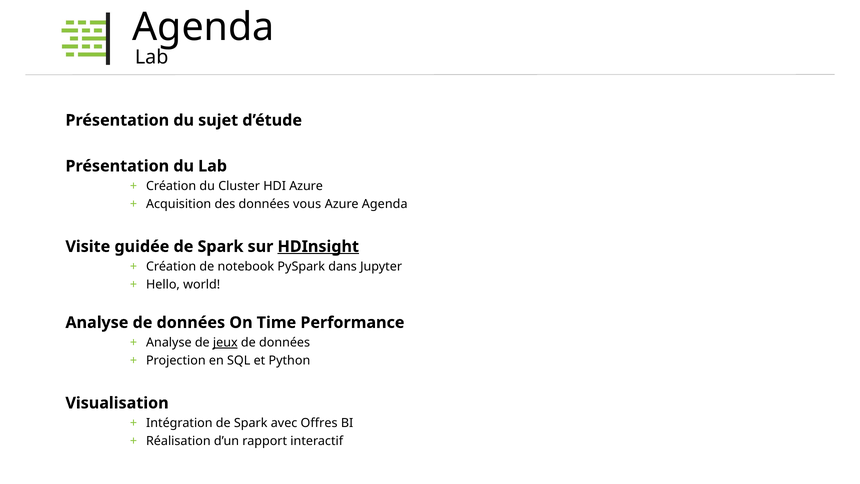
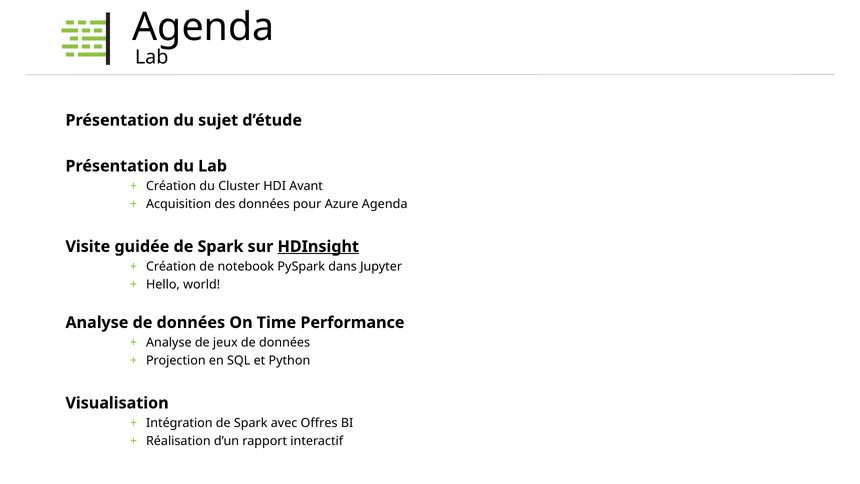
HDI Azure: Azure -> Avant
vous: vous -> pour
jeux underline: present -> none
